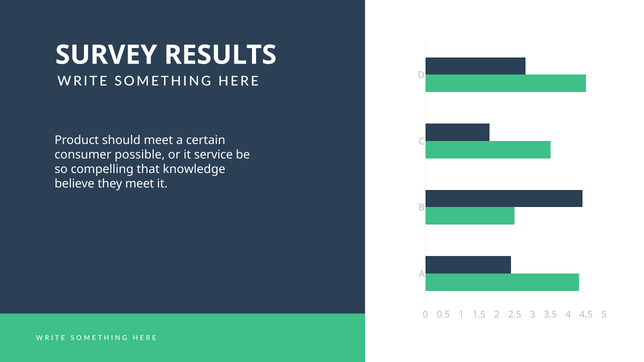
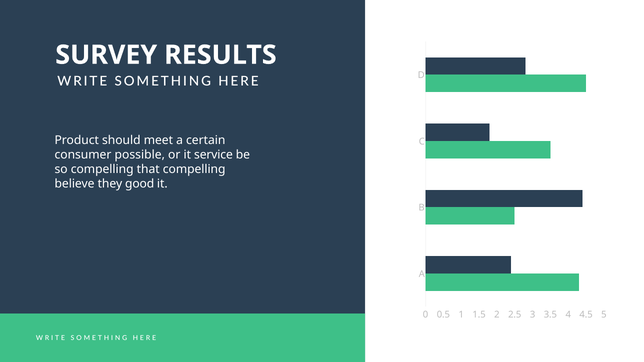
that knowledge: knowledge -> compelling
they meet: meet -> good
